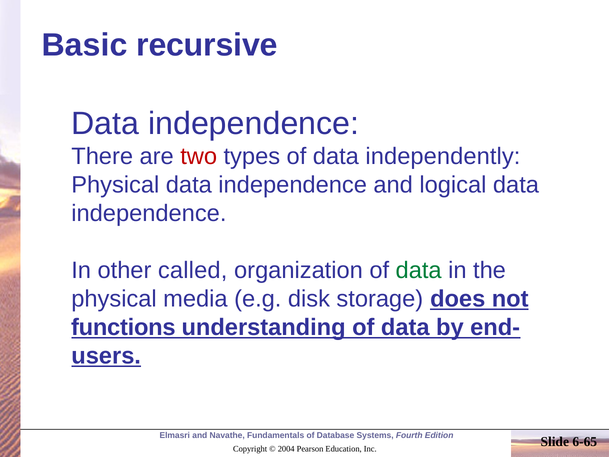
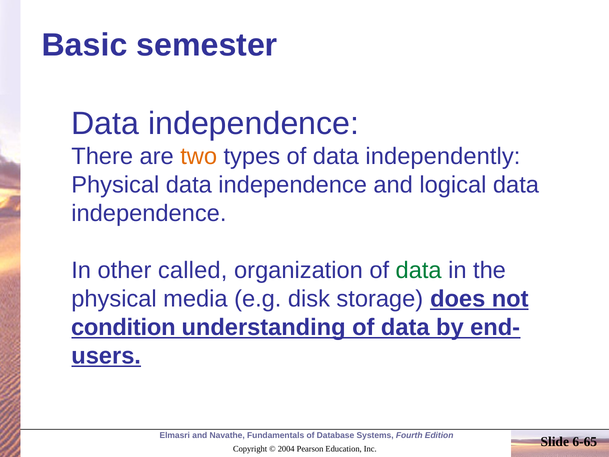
recursive: recursive -> semester
two colour: red -> orange
functions: functions -> condition
